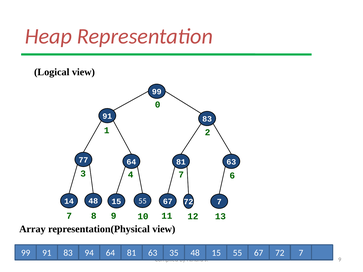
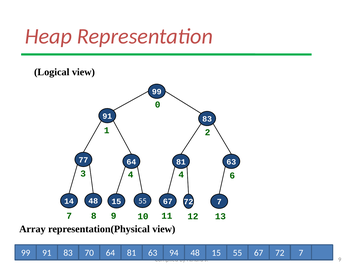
4 7: 7 -> 4
94: 94 -> 70
35: 35 -> 94
